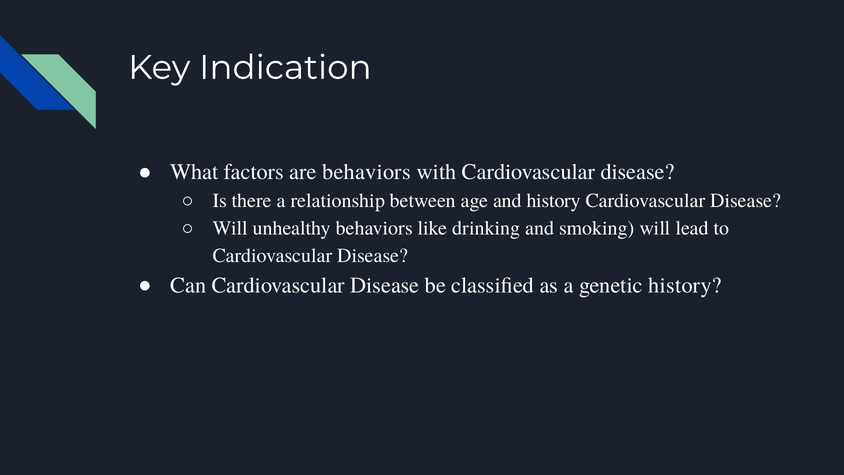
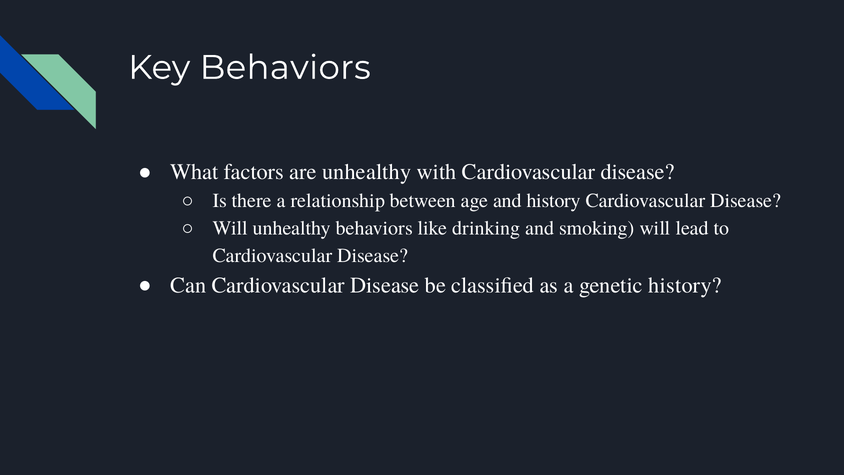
Key Indication: Indication -> Behaviors
are behaviors: behaviors -> unhealthy
